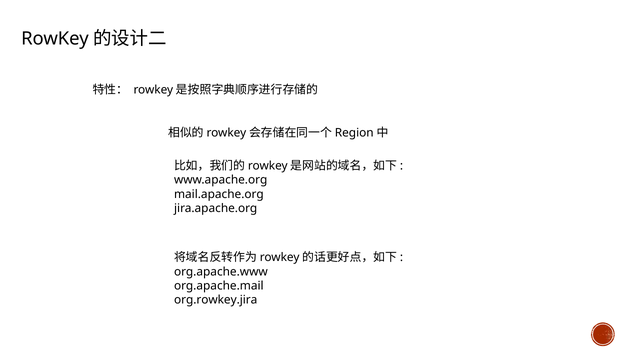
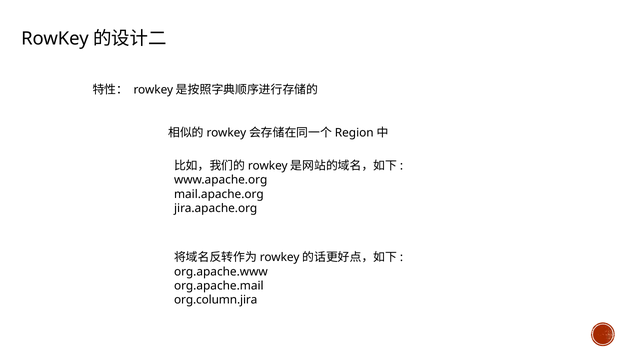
org.rowkey.jira: org.rowkey.jira -> org.column.jira
